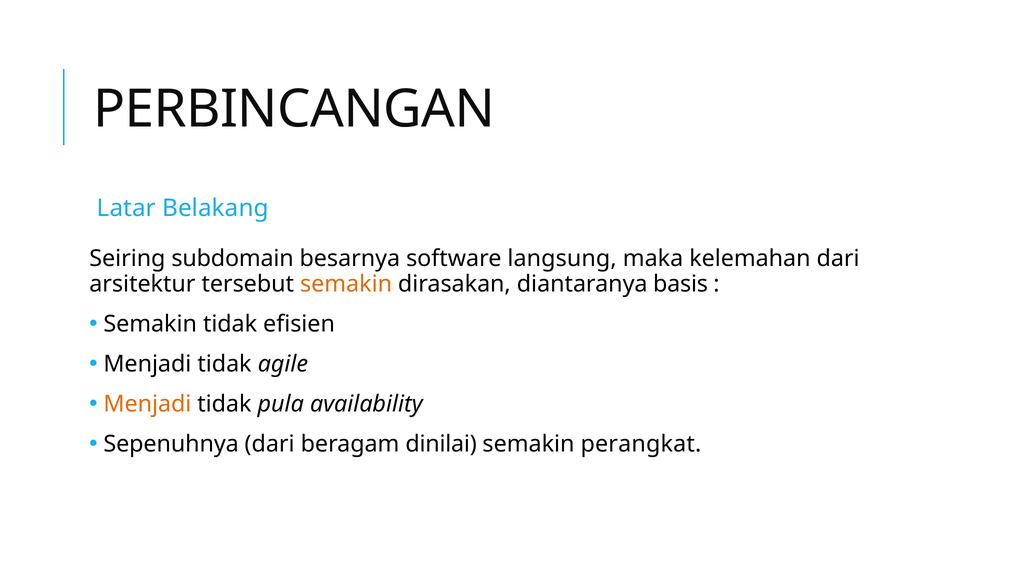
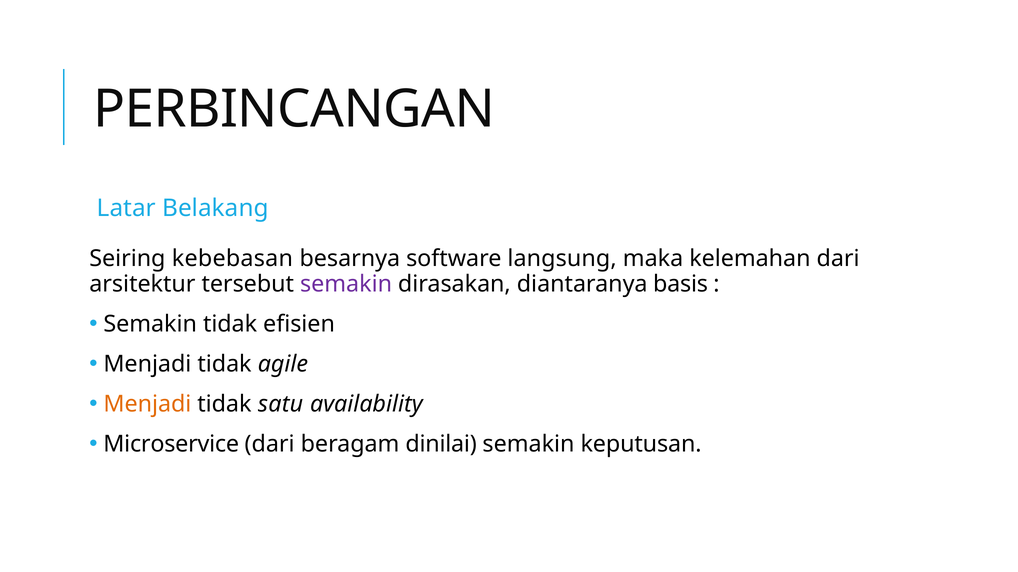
subdomain: subdomain -> kebebasan
semakin at (346, 284) colour: orange -> purple
pula: pula -> satu
Sepenuhnya: Sepenuhnya -> Microservice
perangkat: perangkat -> keputusan
